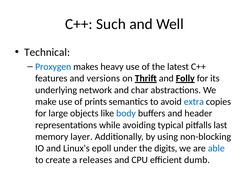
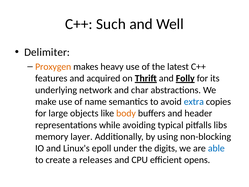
Technical: Technical -> Delimiter
Proxygen colour: blue -> orange
versions: versions -> acquired
prints: prints -> name
body colour: blue -> orange
last: last -> libs
dumb: dumb -> opens
